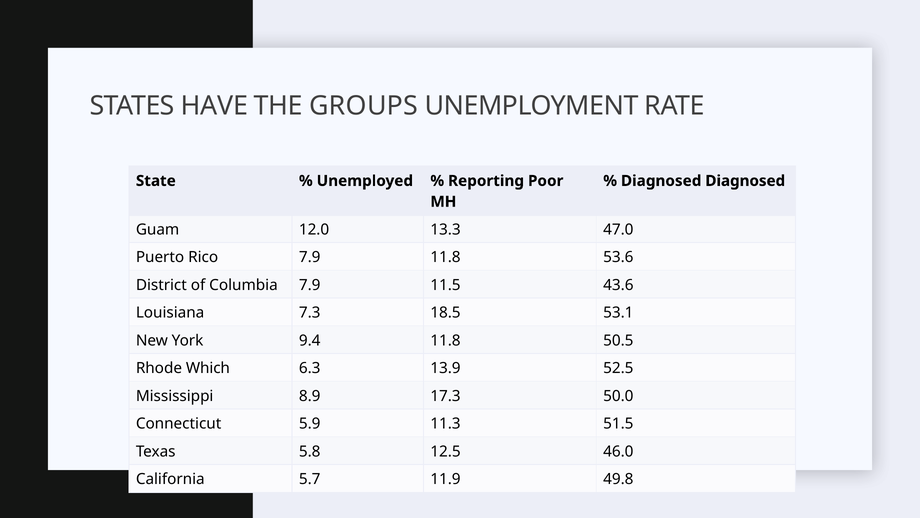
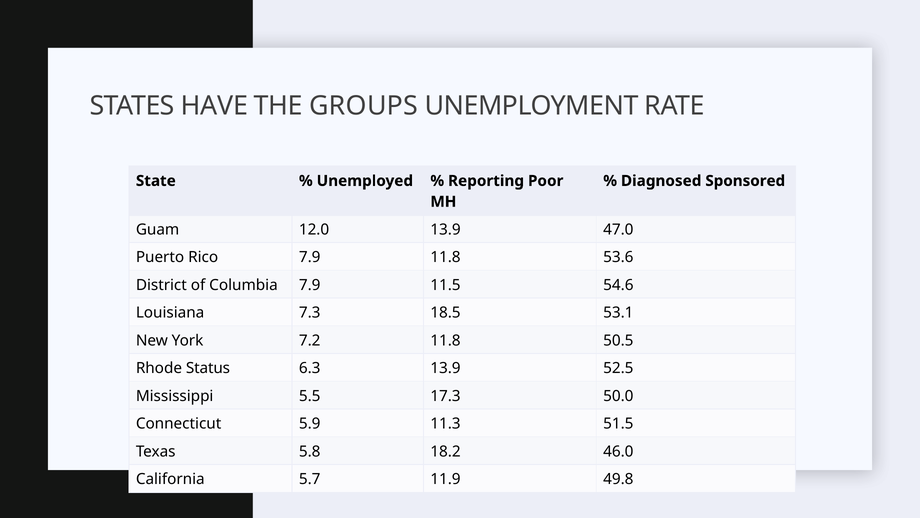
Diagnosed Diagnosed: Diagnosed -> Sponsored
12.0 13.3: 13.3 -> 13.9
43.6: 43.6 -> 54.6
9.4: 9.4 -> 7.2
Which: Which -> Status
8.9: 8.9 -> 5.5
12.5: 12.5 -> 18.2
